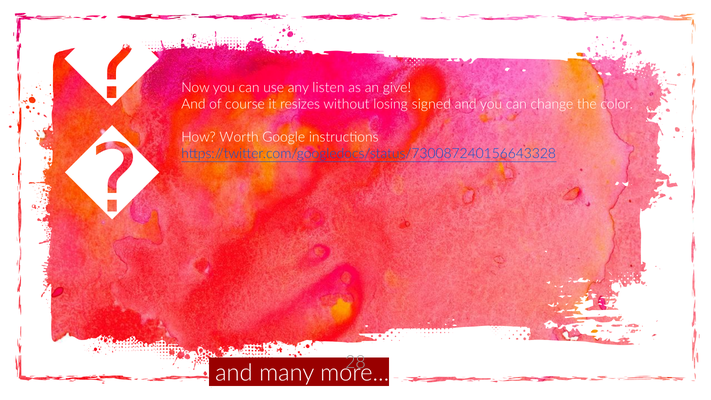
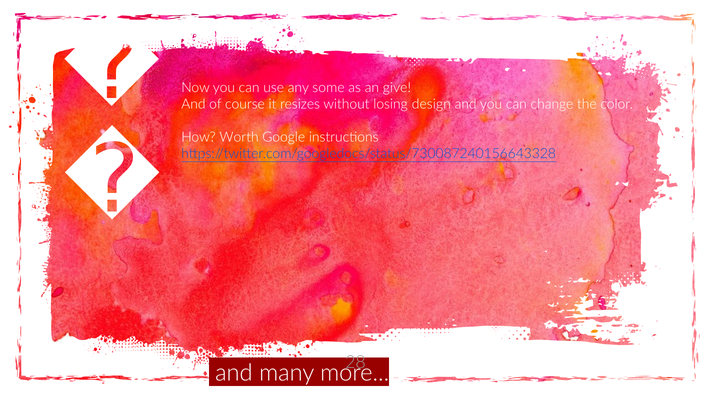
listen: listen -> some
signed: signed -> design
